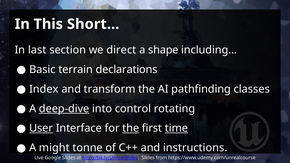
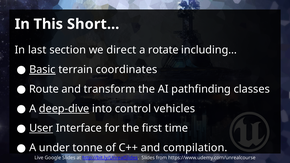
shape: shape -> rotate
Basic underline: none -> present
declarations: declarations -> coordinates
Index: Index -> Route
rotating: rotating -> vehicles
the at (131, 128) underline: present -> none
time underline: present -> none
might: might -> under
instructions: instructions -> compilation
